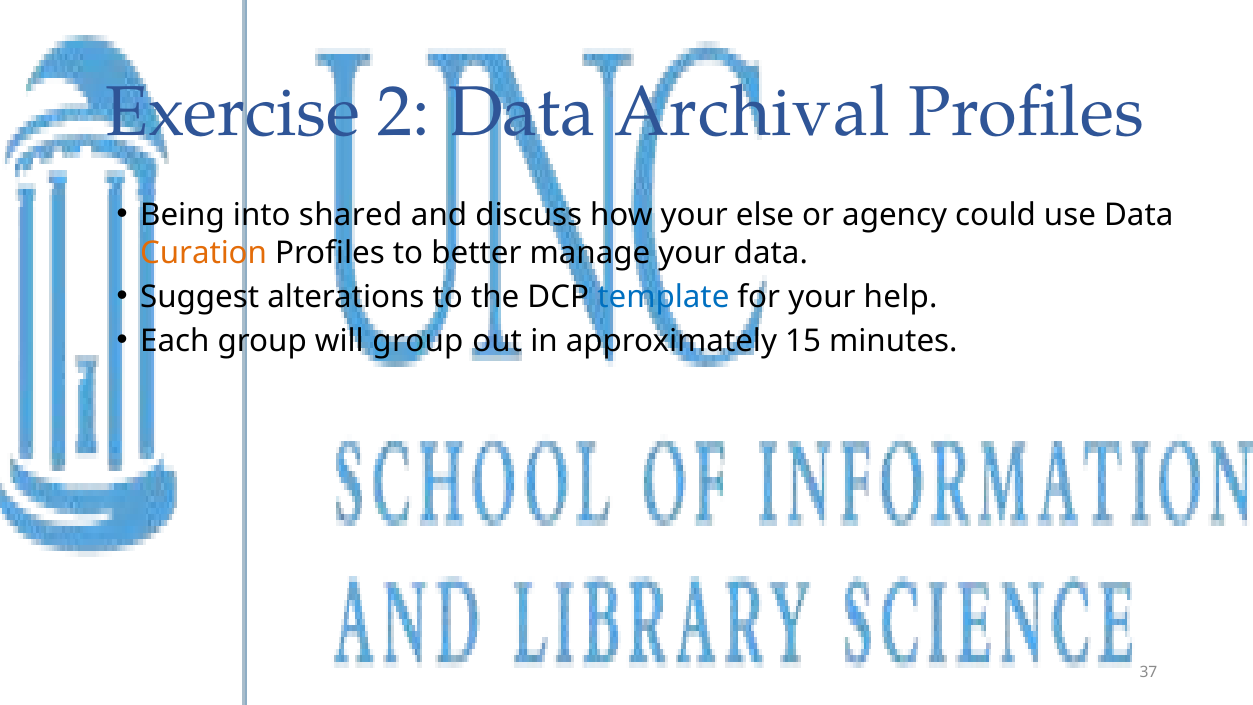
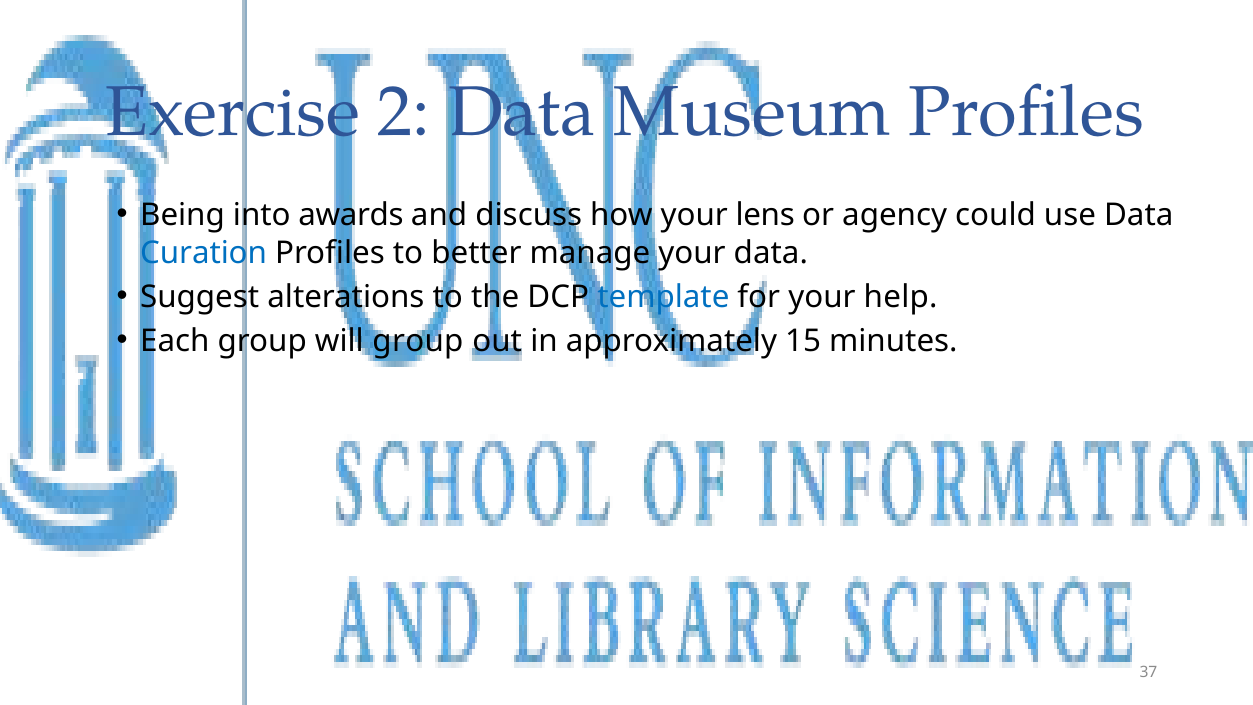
Archival: Archival -> Museum
shared: shared -> awards
else: else -> lens
Curation colour: orange -> blue
